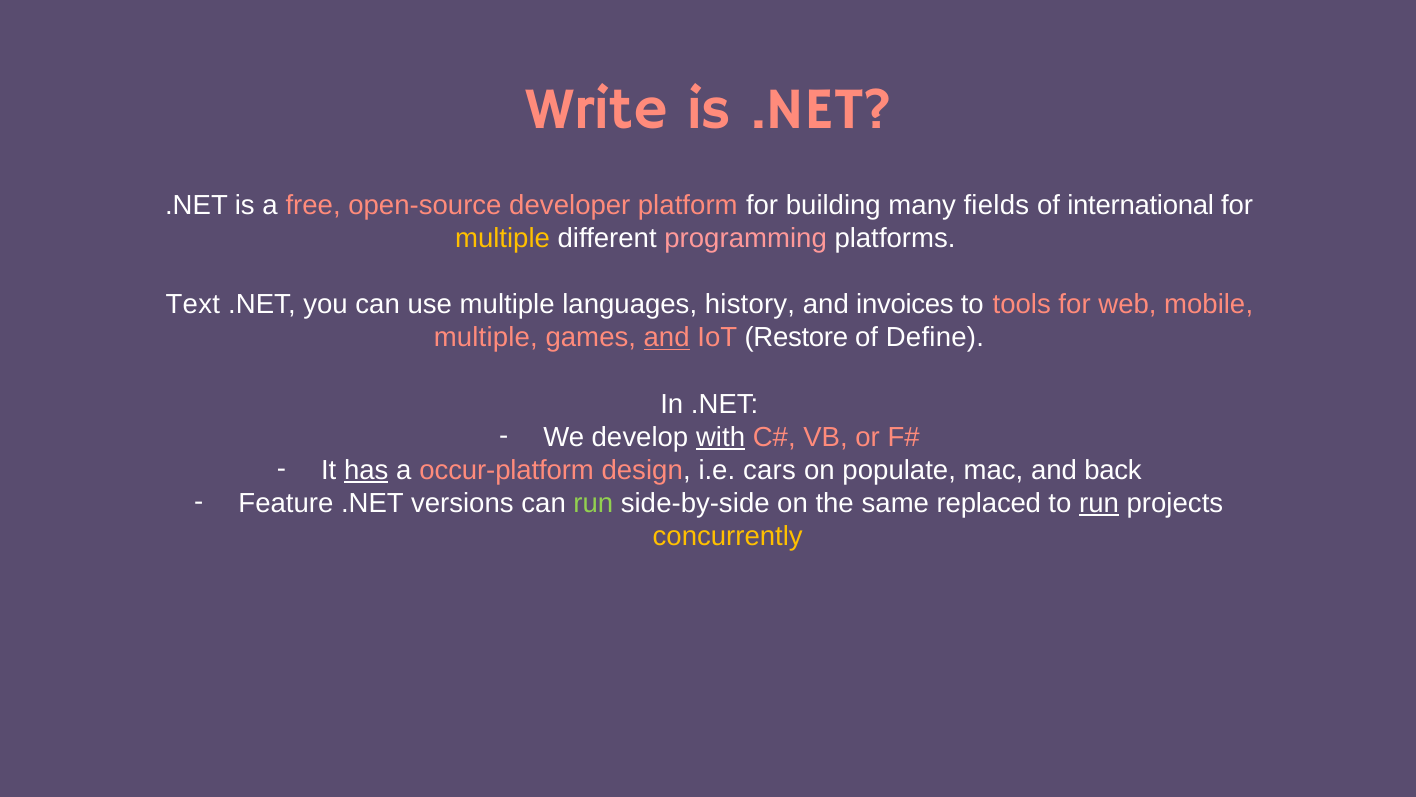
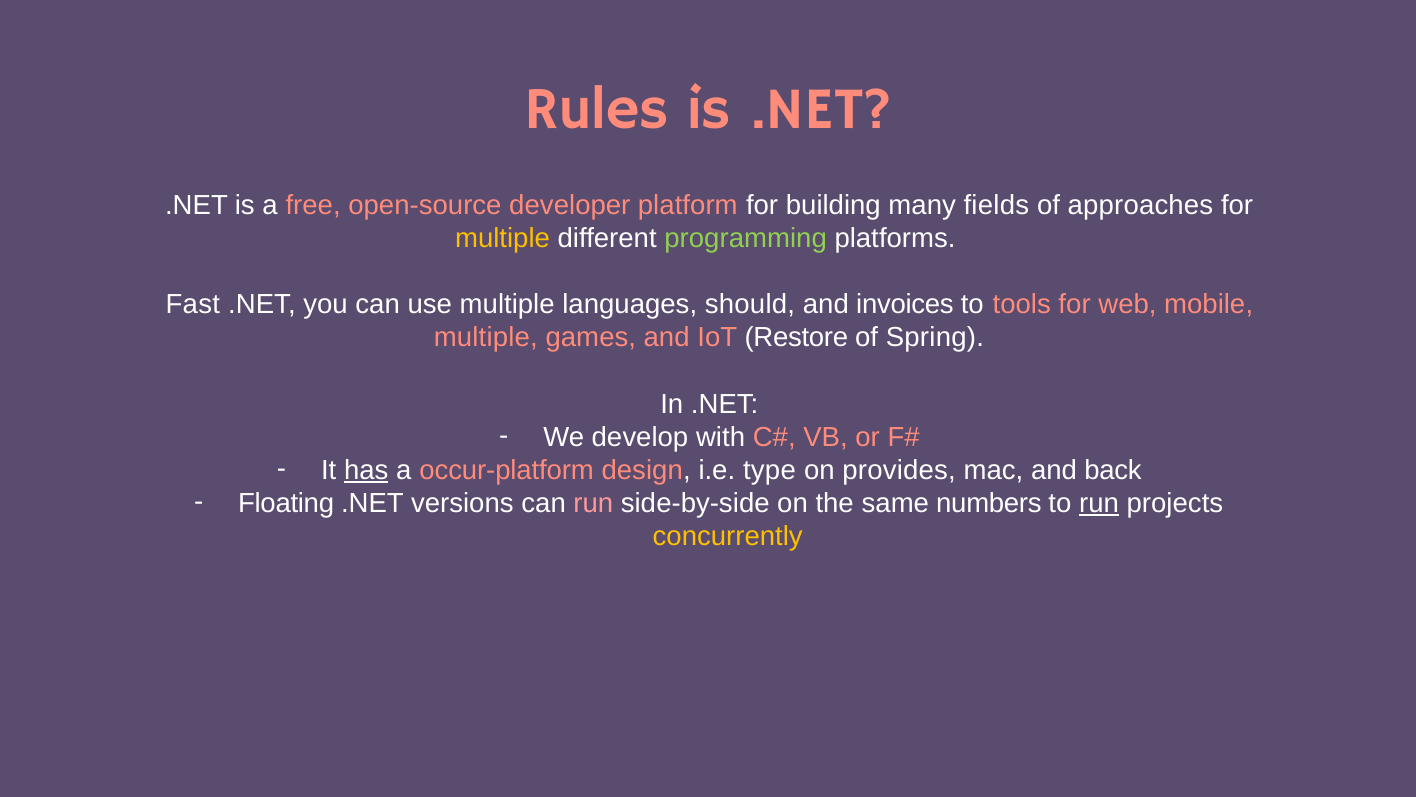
Write: Write -> Rules
international: international -> approaches
programming colour: pink -> light green
Text: Text -> Fast
history: history -> should
and at (667, 338) underline: present -> none
Define: Define -> Spring
with underline: present -> none
cars: cars -> type
populate: populate -> provides
Feature: Feature -> Floating
run at (593, 503) colour: light green -> pink
replaced: replaced -> numbers
